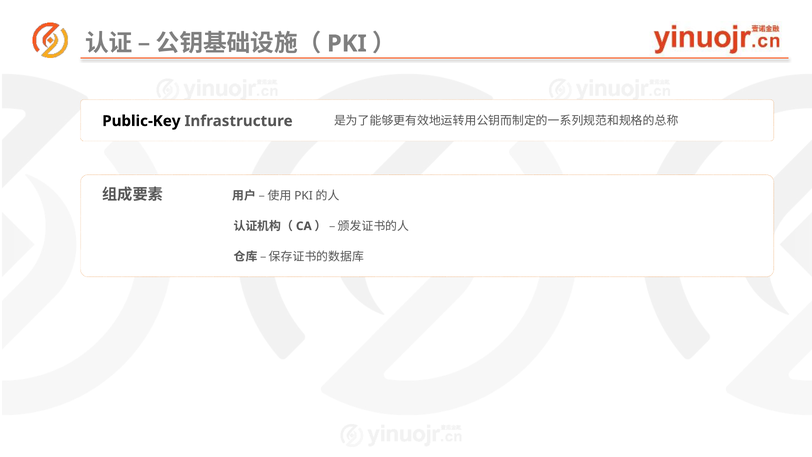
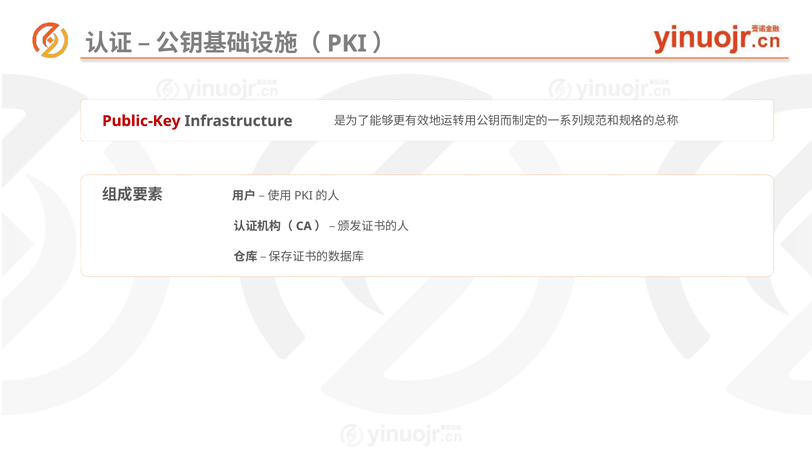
Public-Key colour: black -> red
